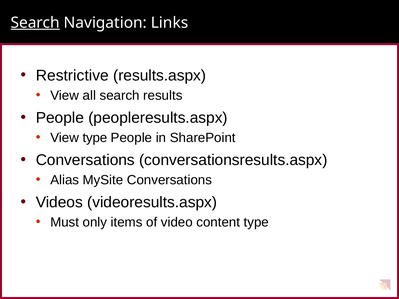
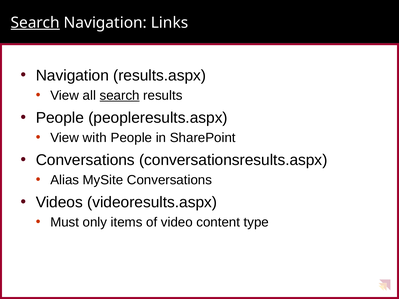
Restrictive at (72, 76): Restrictive -> Navigation
search at (120, 95) underline: none -> present
View type: type -> with
